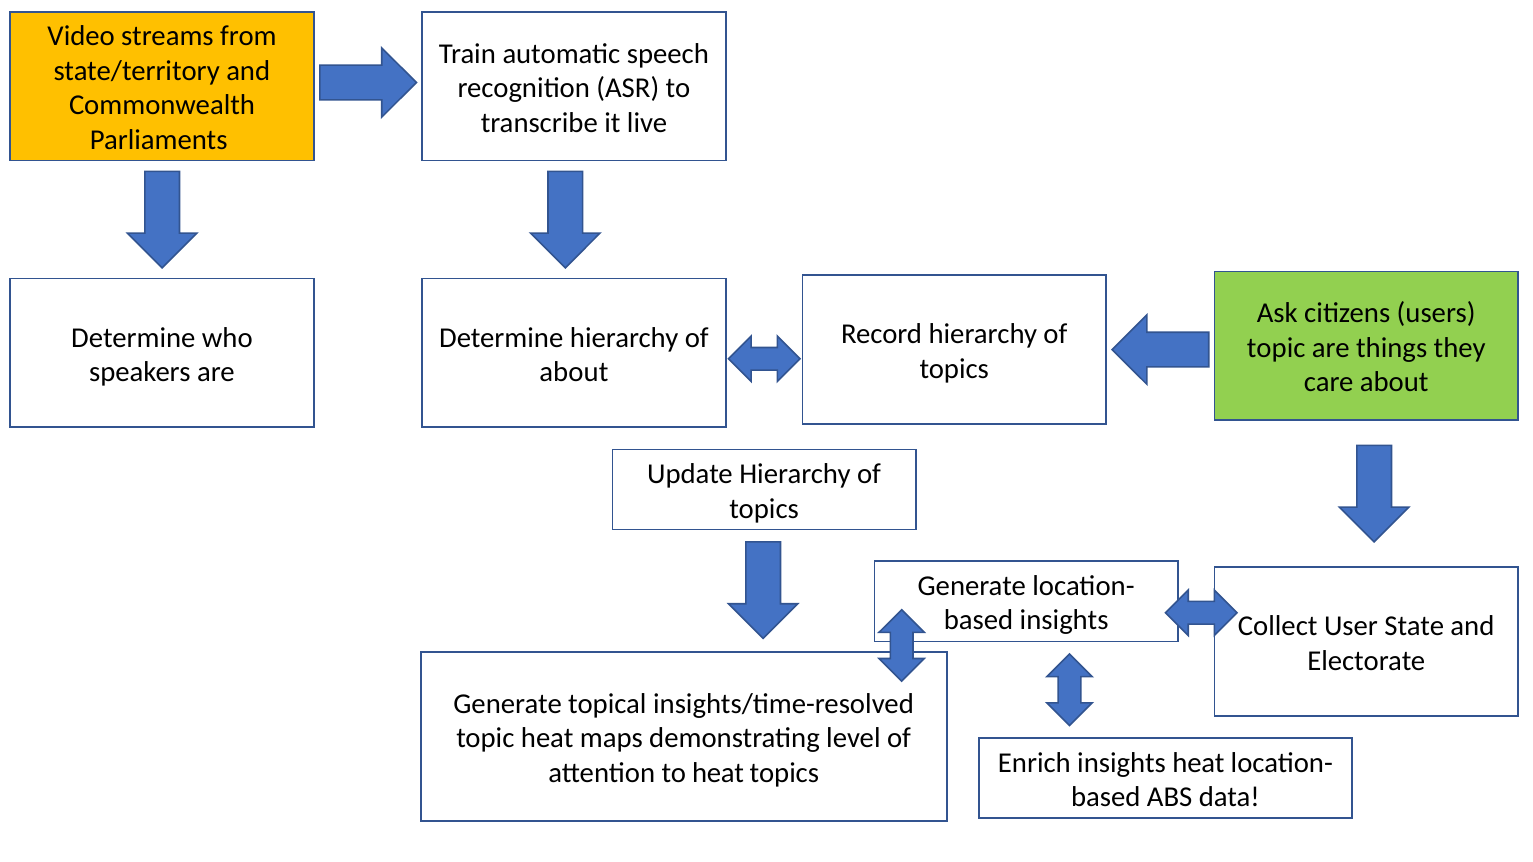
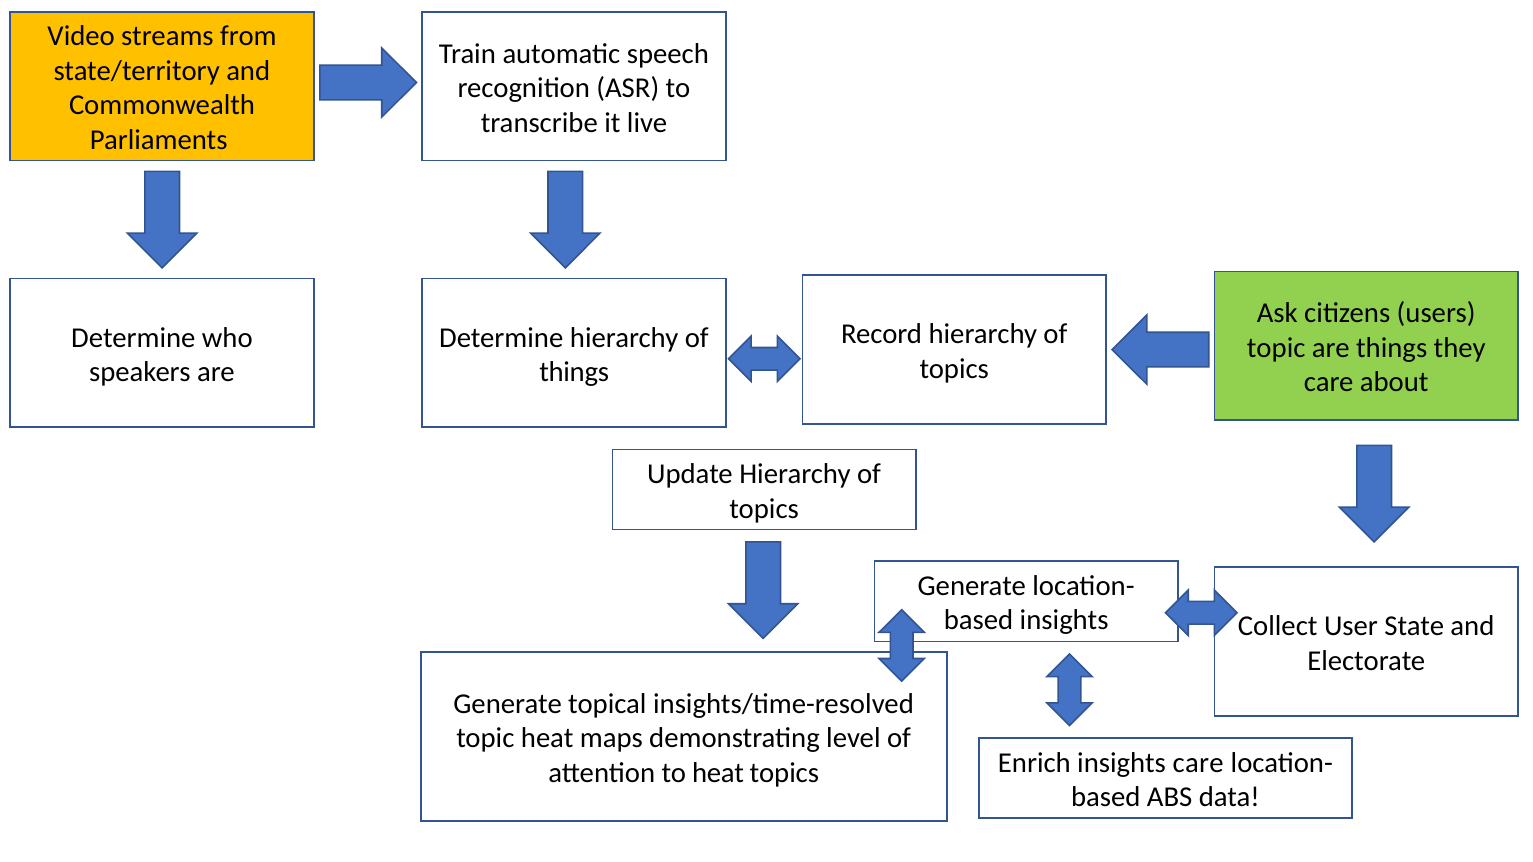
about at (574, 372): about -> things
insights heat: heat -> care
